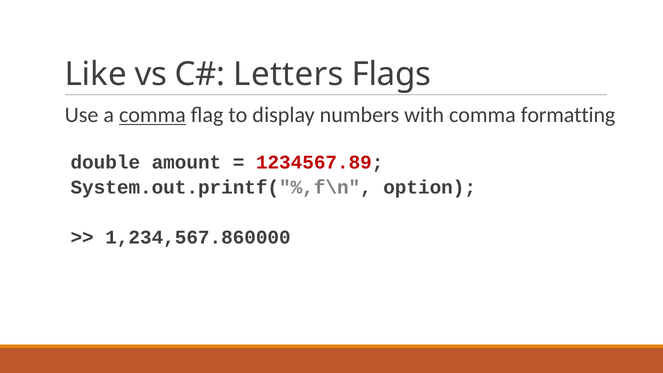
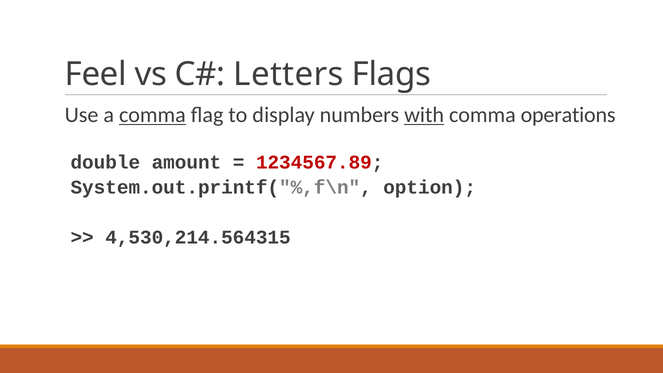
Like: Like -> Feel
with underline: none -> present
formatting: formatting -> operations
1,234,567.860000: 1,234,567.860000 -> 4,530,214.564315
